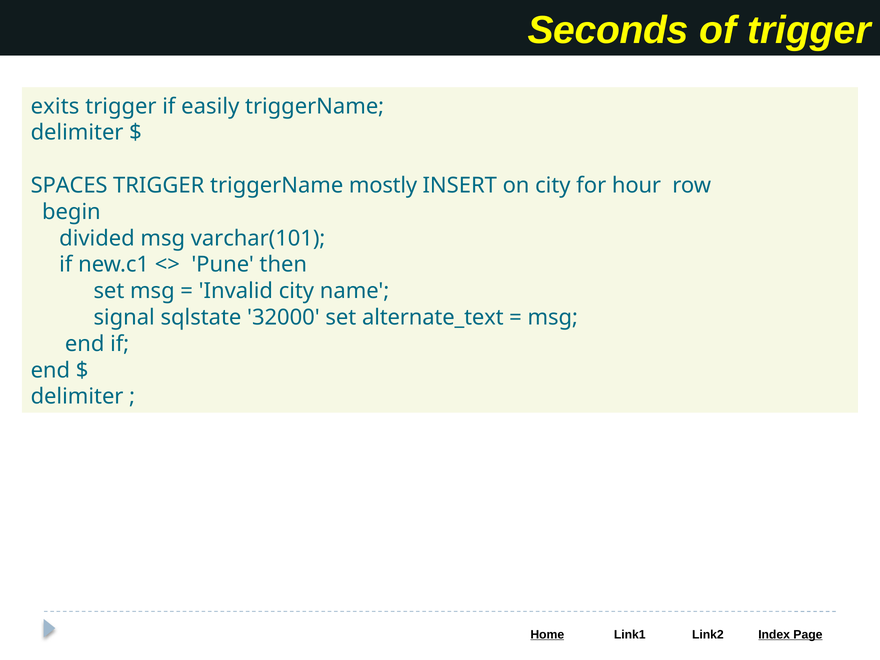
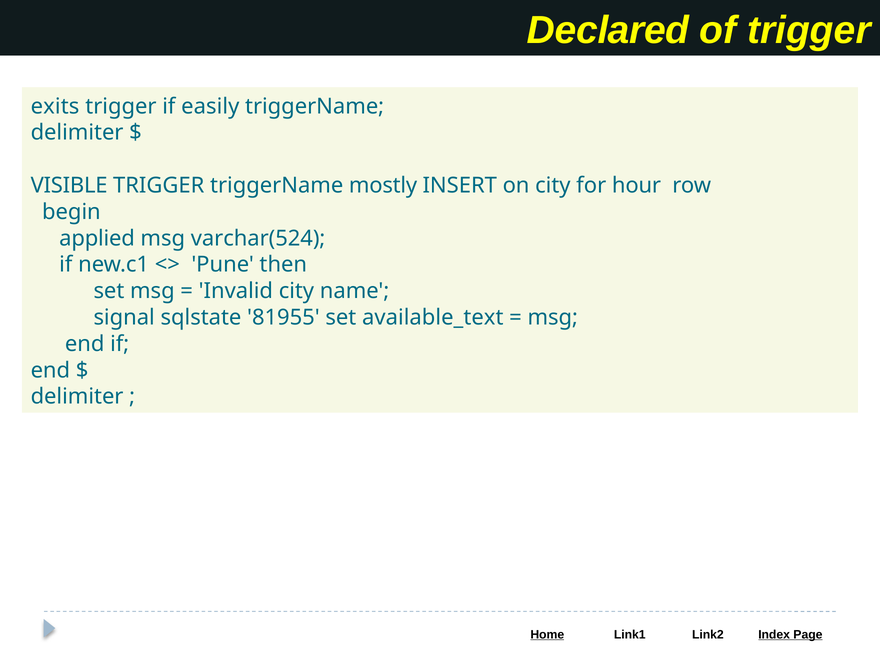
Seconds: Seconds -> Declared
SPACES: SPACES -> VISIBLE
divided: divided -> applied
varchar(101: varchar(101 -> varchar(524
32000: 32000 -> 81955
alternate_text: alternate_text -> available_text
